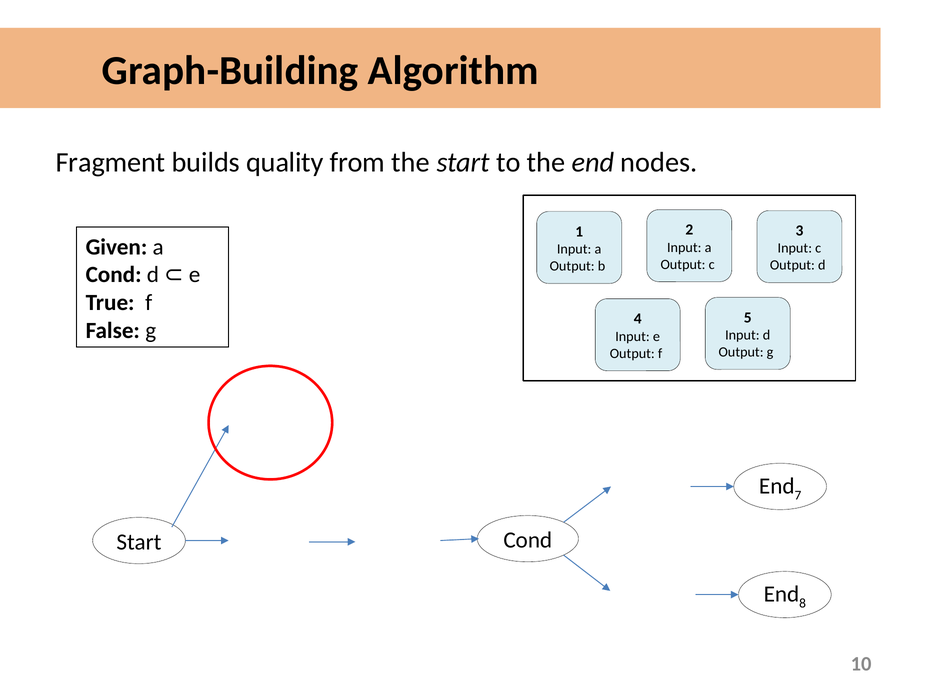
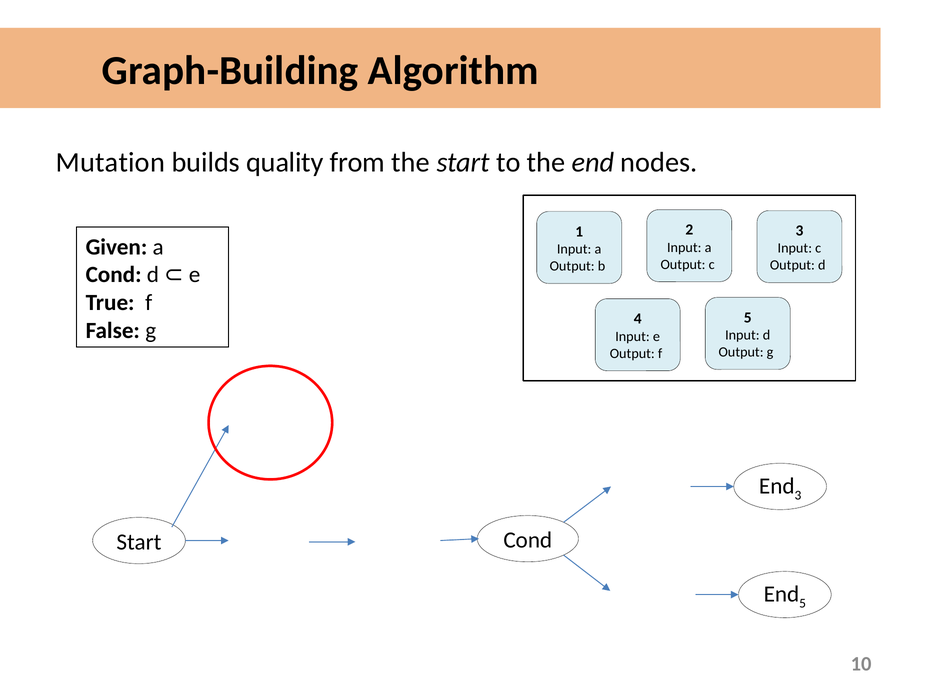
Fragment: Fragment -> Mutation
End 7: 7 -> 3
End 8: 8 -> 5
